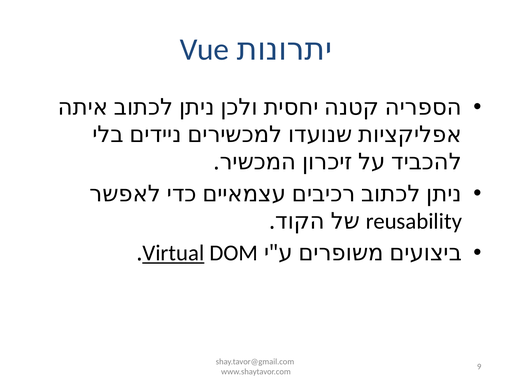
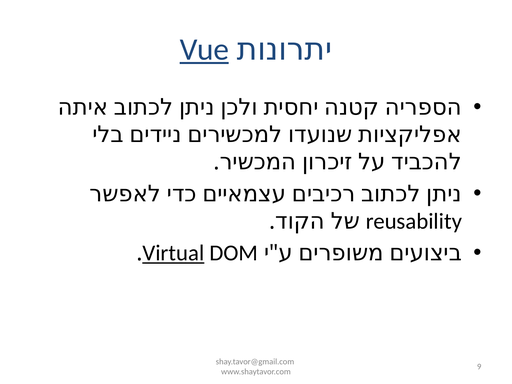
Vue underline: none -> present
